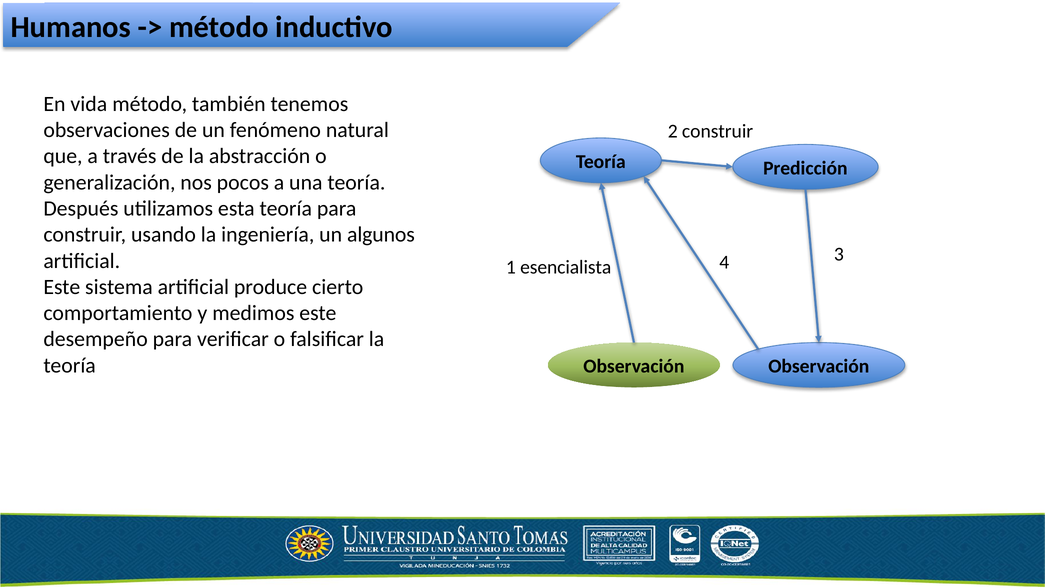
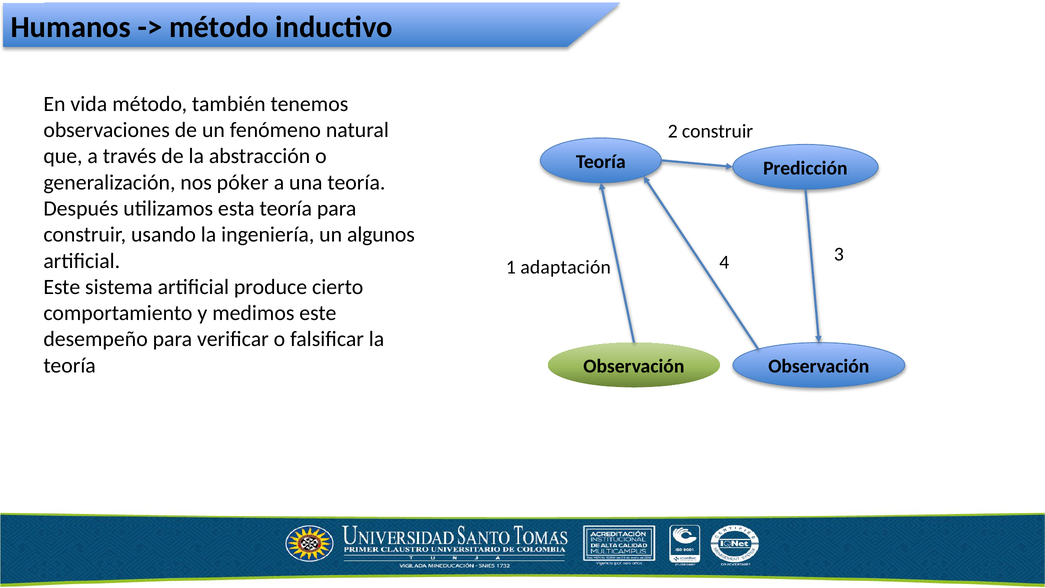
pocos: pocos -> póker
esencialista: esencialista -> adaptación
